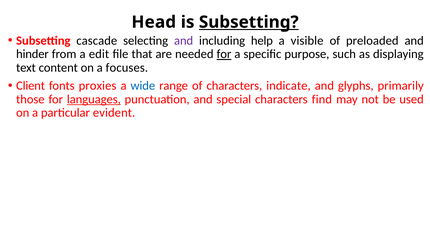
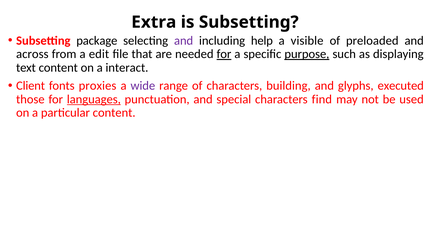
Head: Head -> Extra
Subsetting at (249, 22) underline: present -> none
cascade: cascade -> package
hinder: hinder -> across
purpose underline: none -> present
focuses: focuses -> interact
wide colour: blue -> purple
indicate: indicate -> building
primarily: primarily -> executed
particular evident: evident -> content
